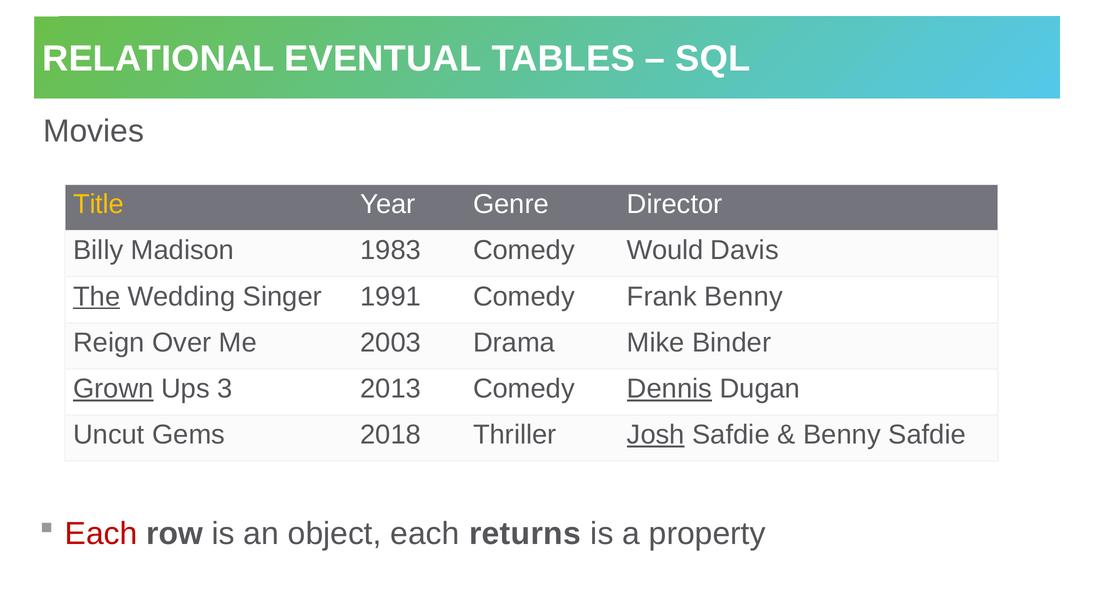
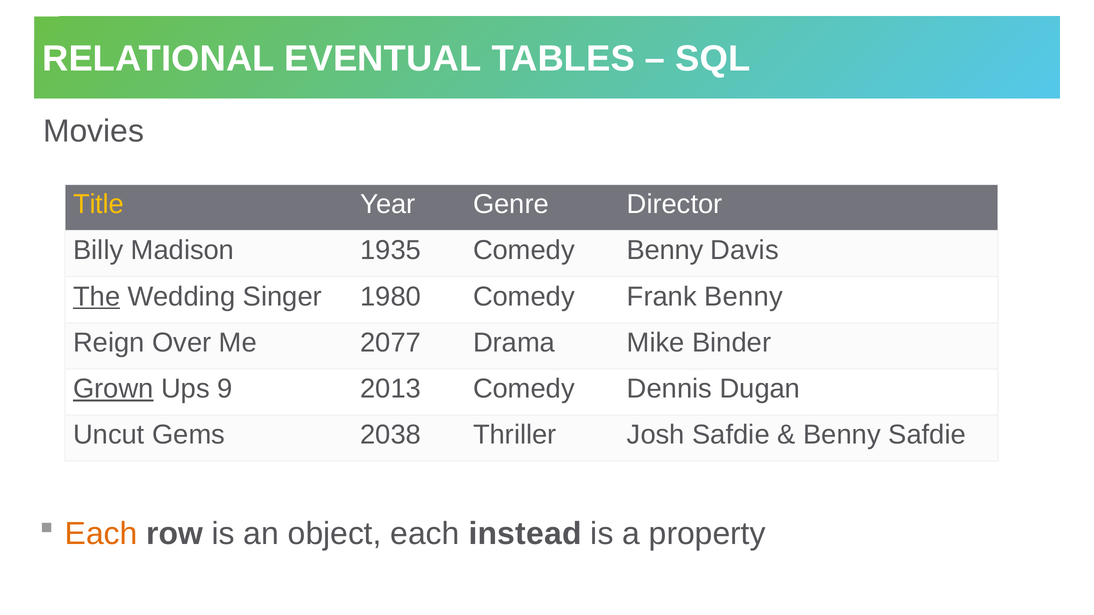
1983: 1983 -> 1935
Comedy Would: Would -> Benny
1991: 1991 -> 1980
2003: 2003 -> 2077
3: 3 -> 9
Dennis underline: present -> none
2018: 2018 -> 2038
Josh underline: present -> none
Each at (101, 534) colour: red -> orange
returns: returns -> instead
